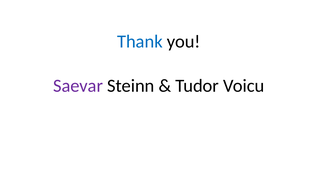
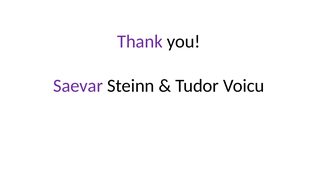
Thank colour: blue -> purple
